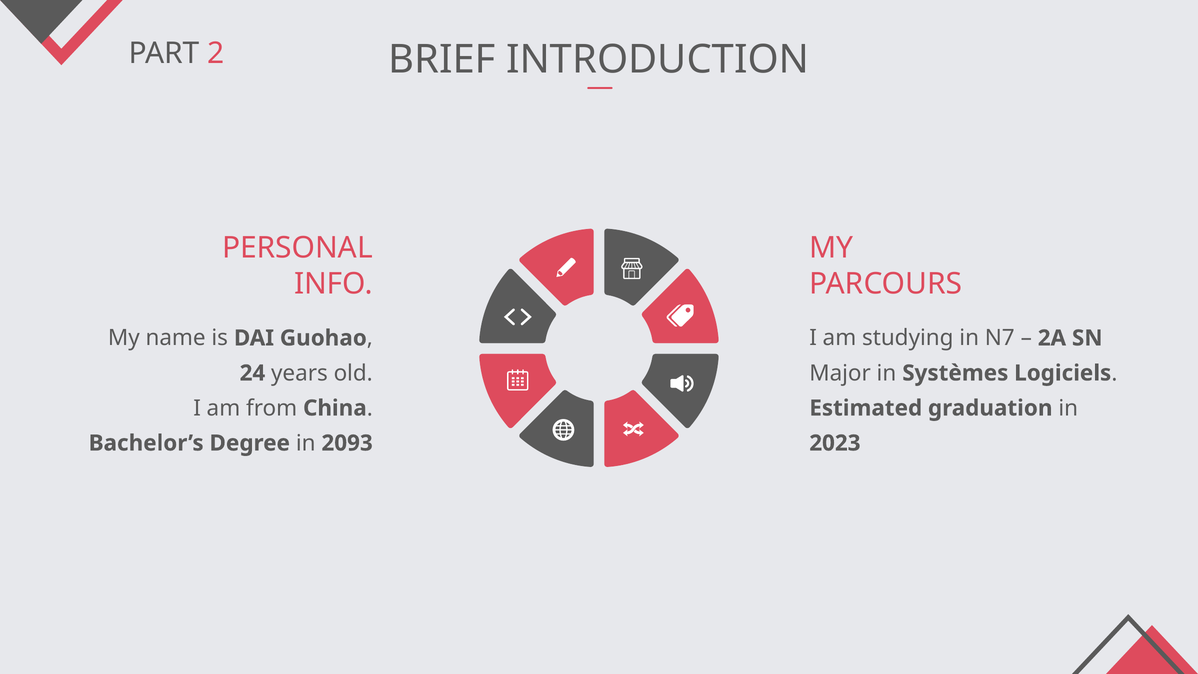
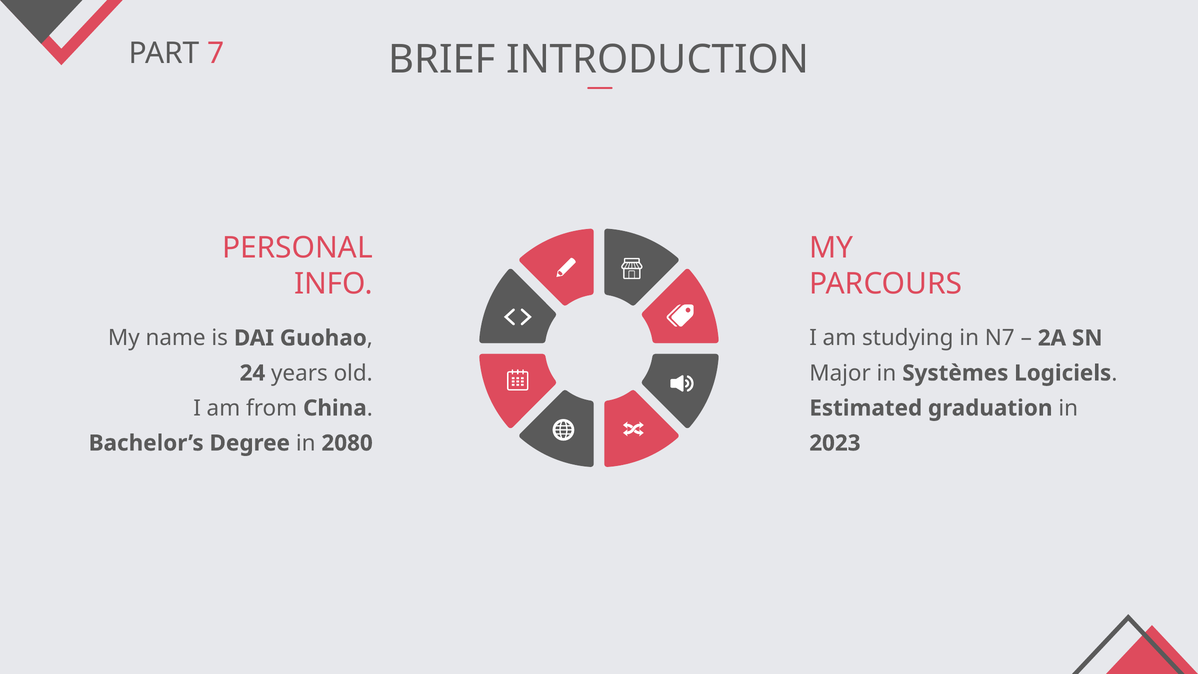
2: 2 -> 7
2093: 2093 -> 2080
